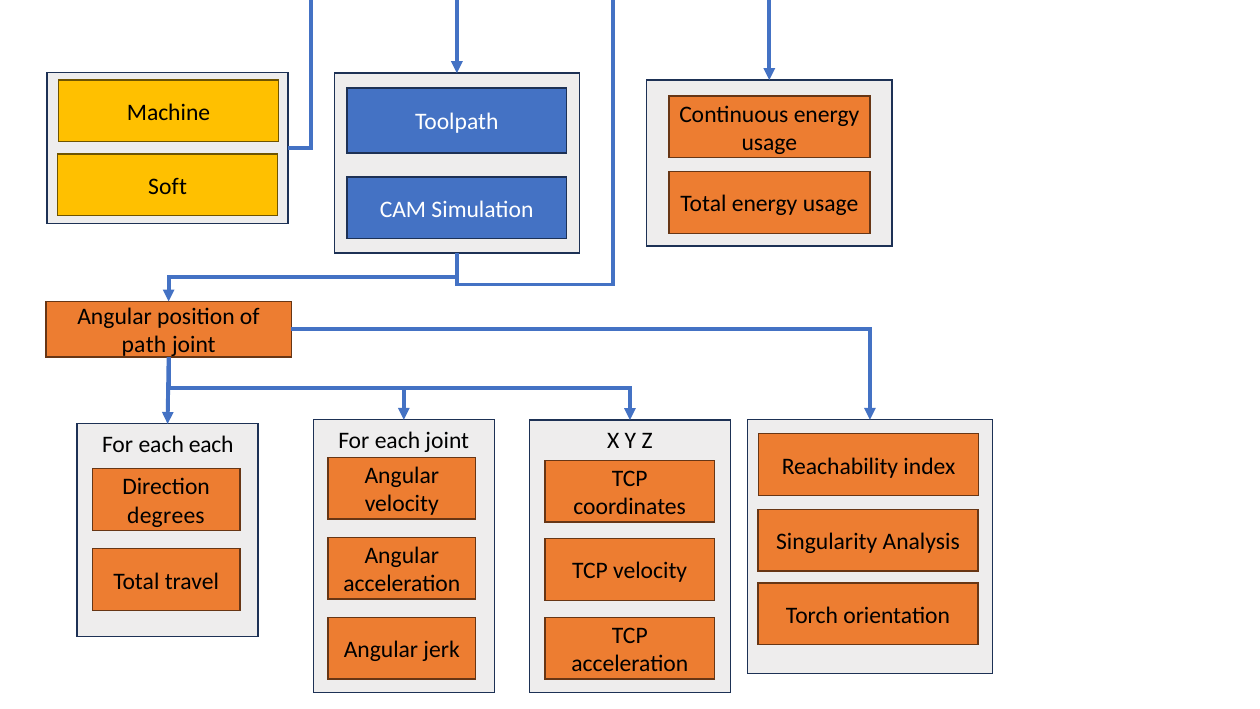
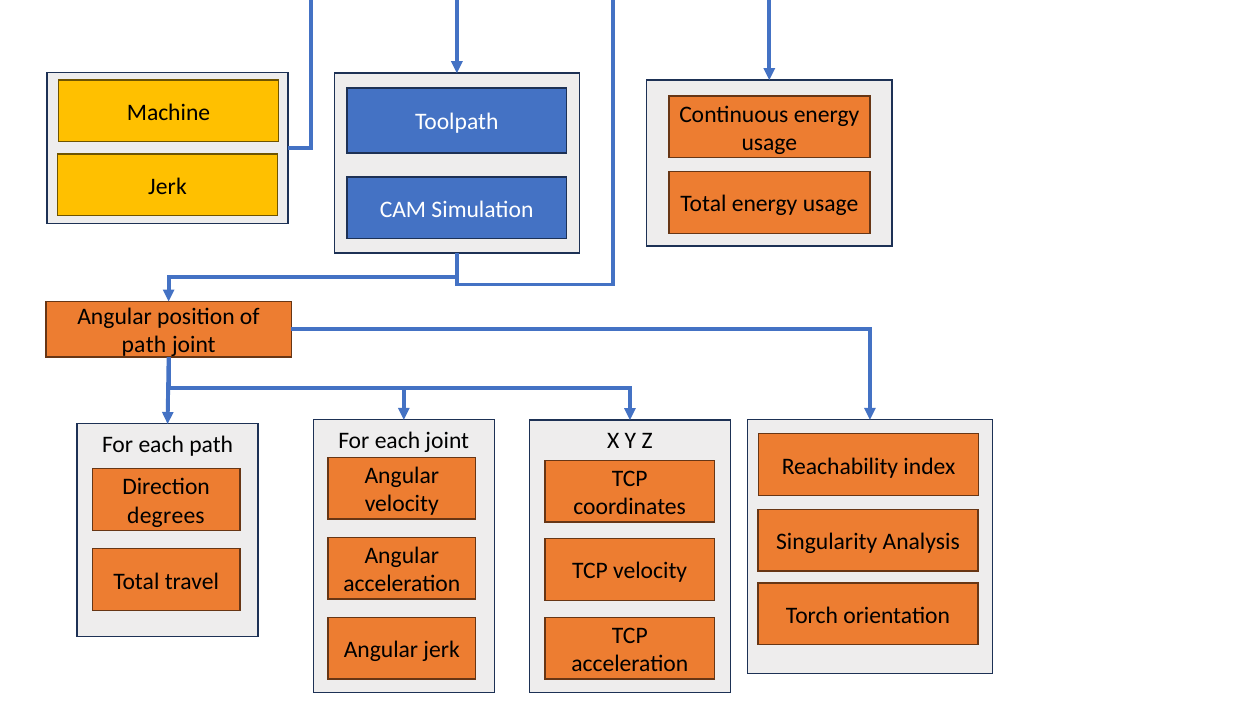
Soft at (168, 186): Soft -> Jerk
each each: each -> path
